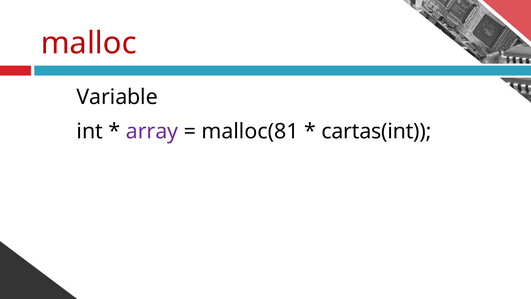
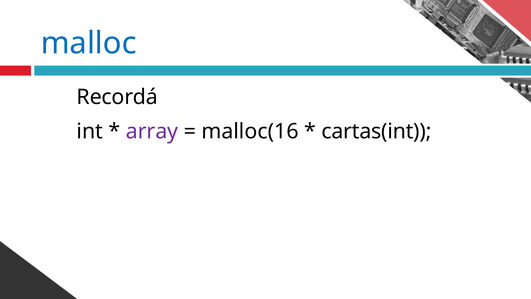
malloc colour: red -> blue
Variable: Variable -> Recordá
malloc(81: malloc(81 -> malloc(16
